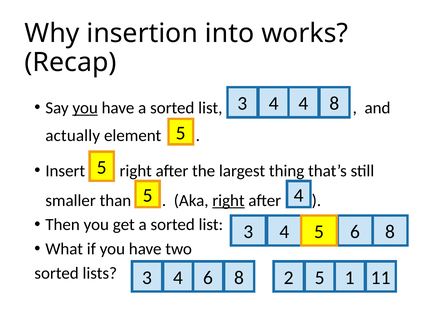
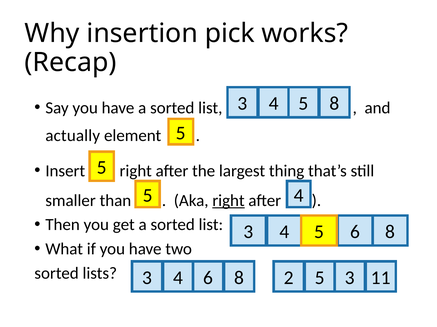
into: into -> pick
3 4: 4 -> 5
you at (85, 108) underline: present -> none
2 1: 1 -> 3
